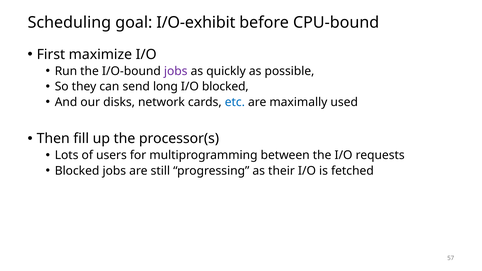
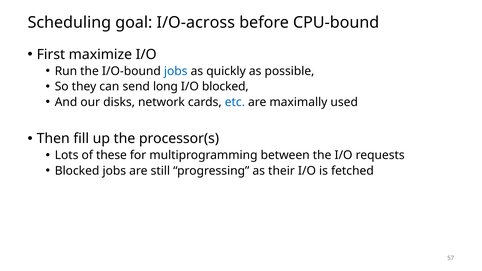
I/O-exhibit: I/O-exhibit -> I/O-across
jobs at (176, 71) colour: purple -> blue
users: users -> these
